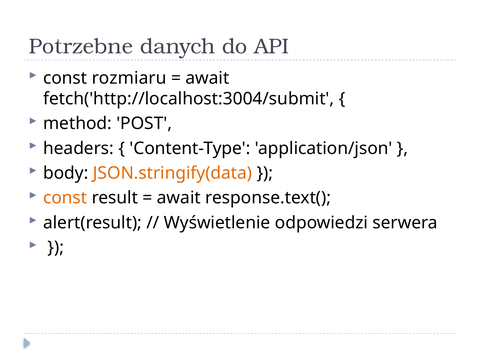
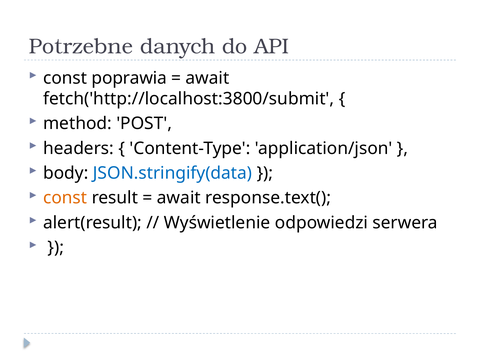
rozmiaru: rozmiaru -> poprawia
fetch('http://localhost:3004/submit: fetch('http://localhost:3004/submit -> fetch('http://localhost:3800/submit
JSON.stringify(data colour: orange -> blue
